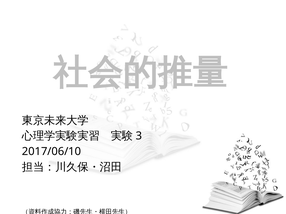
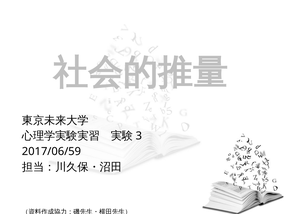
2017/06/10: 2017/06/10 -> 2017/06/59
